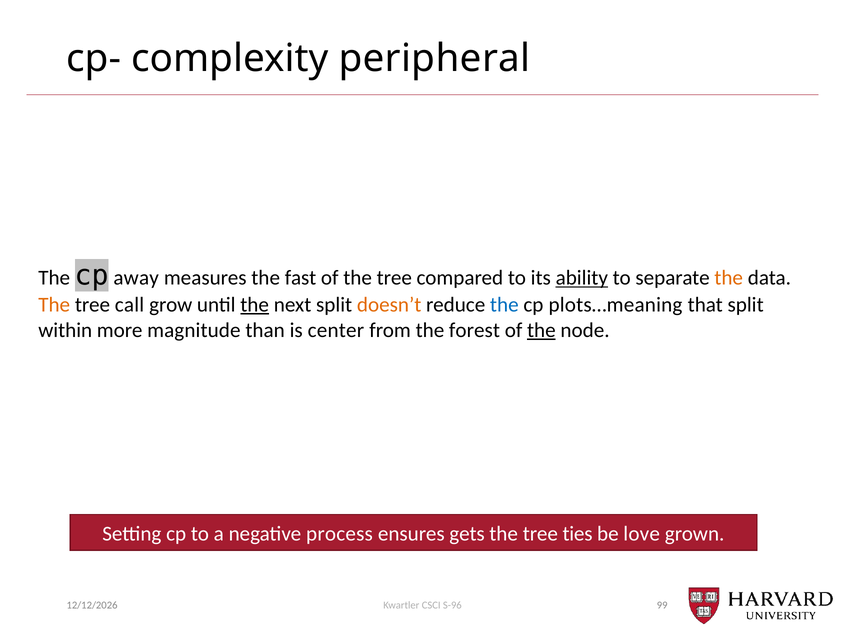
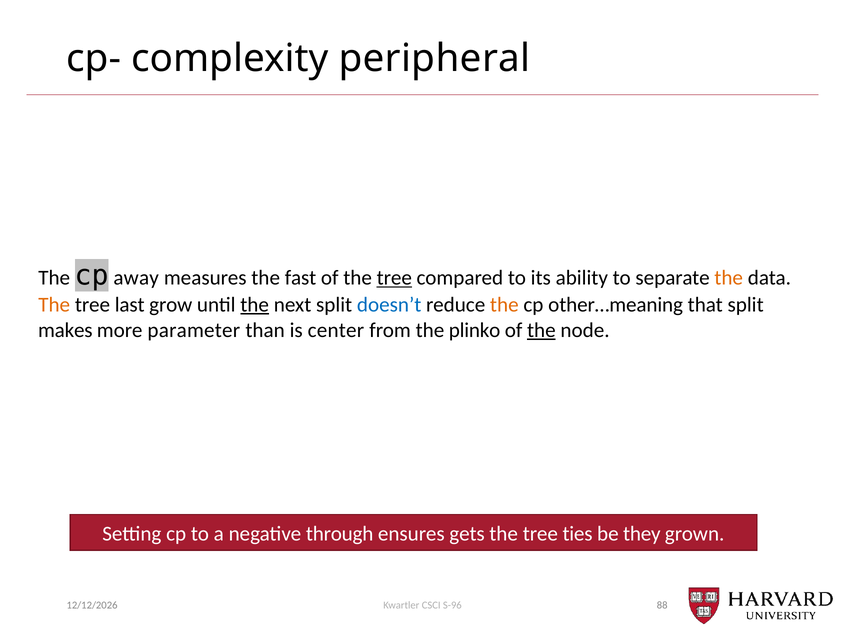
tree at (394, 278) underline: none -> present
ability underline: present -> none
call: call -> last
doesn’t colour: orange -> blue
the at (504, 305) colour: blue -> orange
plots…meaning: plots…meaning -> other…meaning
within: within -> makes
magnitude: magnitude -> parameter
forest: forest -> plinko
process: process -> through
love: love -> they
99: 99 -> 88
